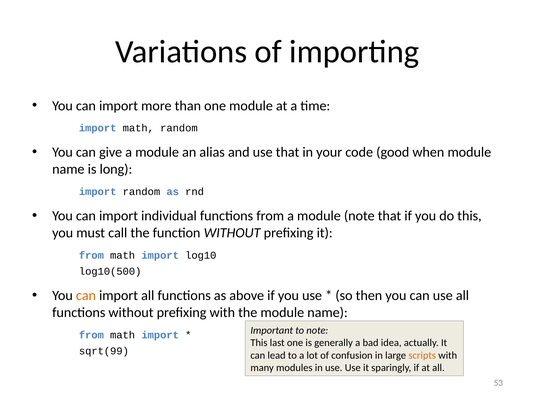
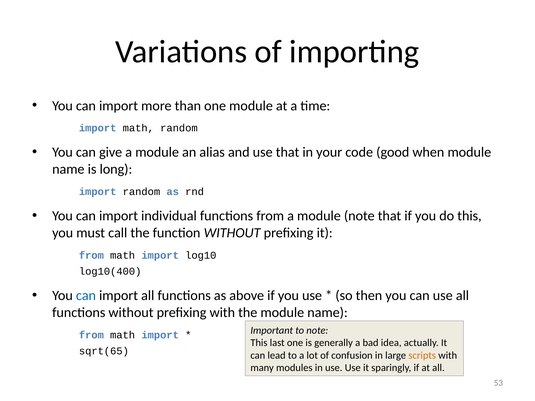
log10(500: log10(500 -> log10(400
can at (86, 296) colour: orange -> blue
sqrt(99: sqrt(99 -> sqrt(65
